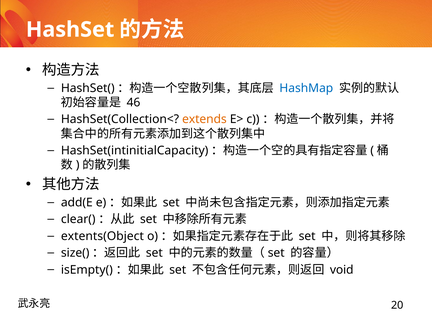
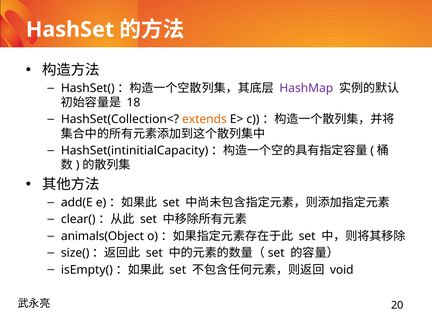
HashMap colour: blue -> purple
46: 46 -> 18
extents(Object: extents(Object -> animals(Object
